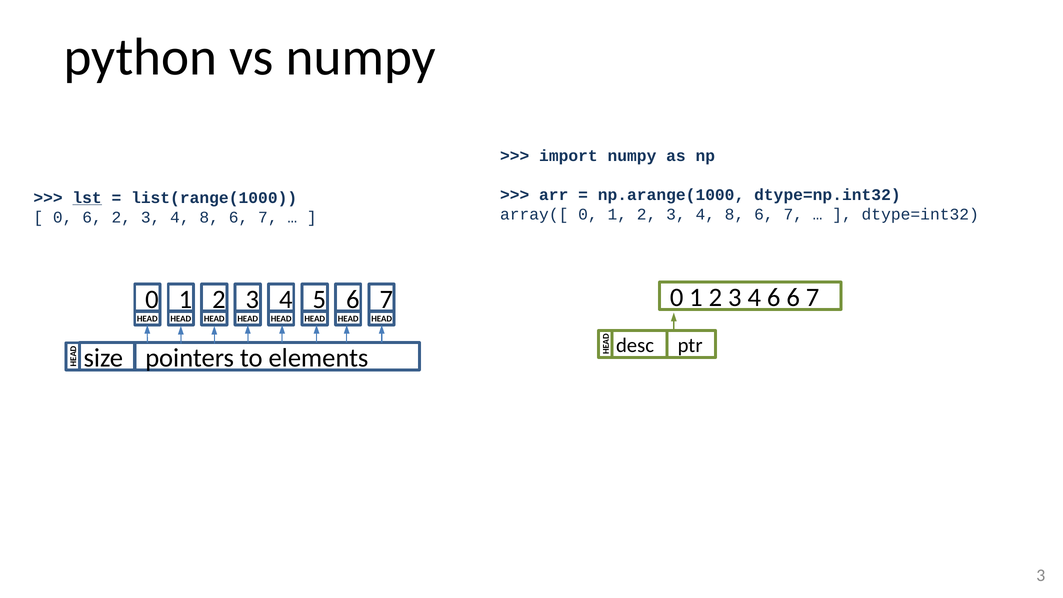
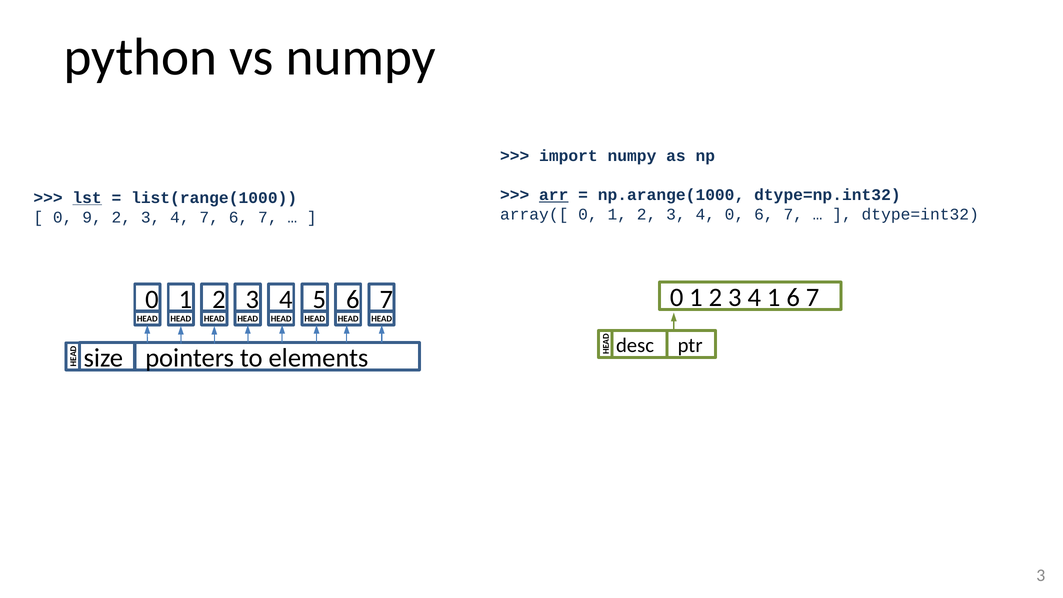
arr underline: none -> present
8 at (735, 214): 8 -> 0
0 6: 6 -> 9
8 at (209, 217): 8 -> 7
4 6: 6 -> 1
